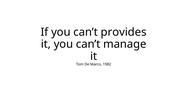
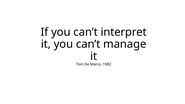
provides: provides -> interpret
